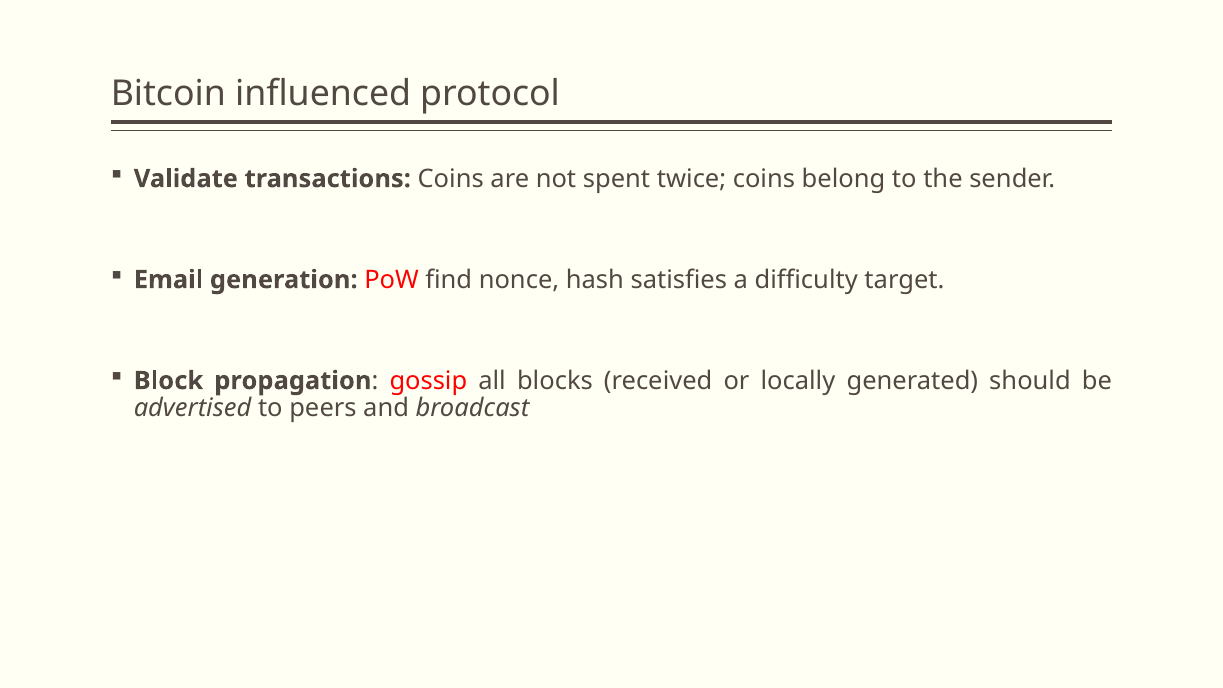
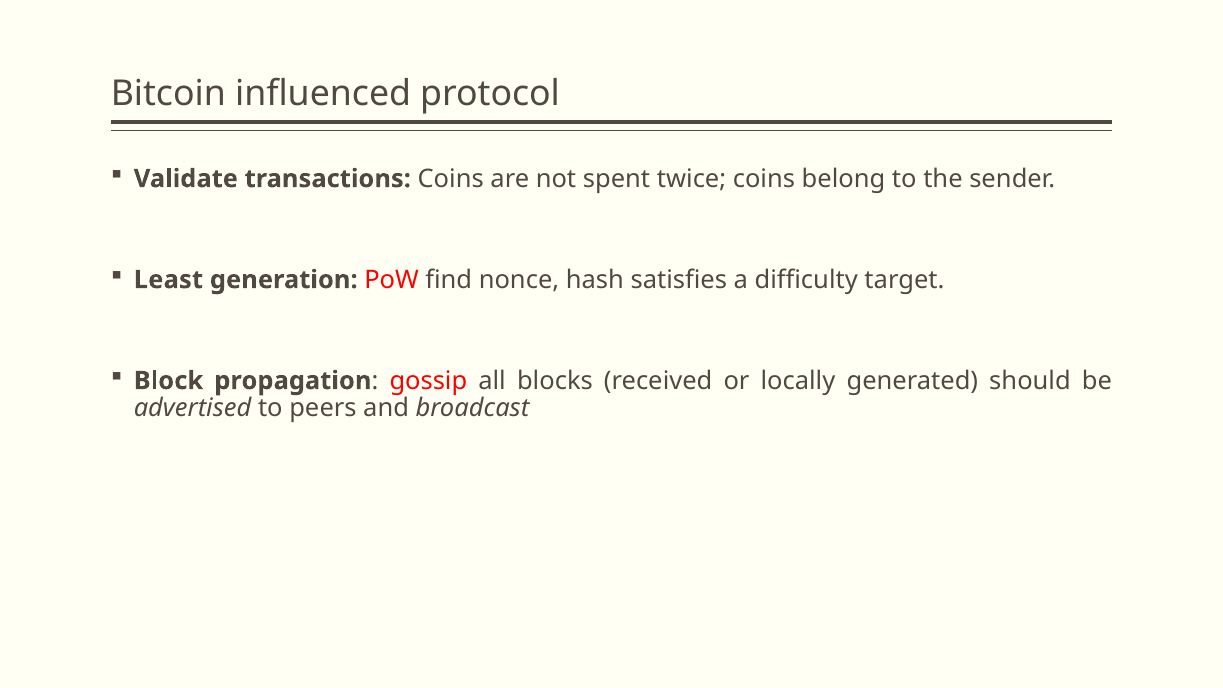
Email: Email -> Least
